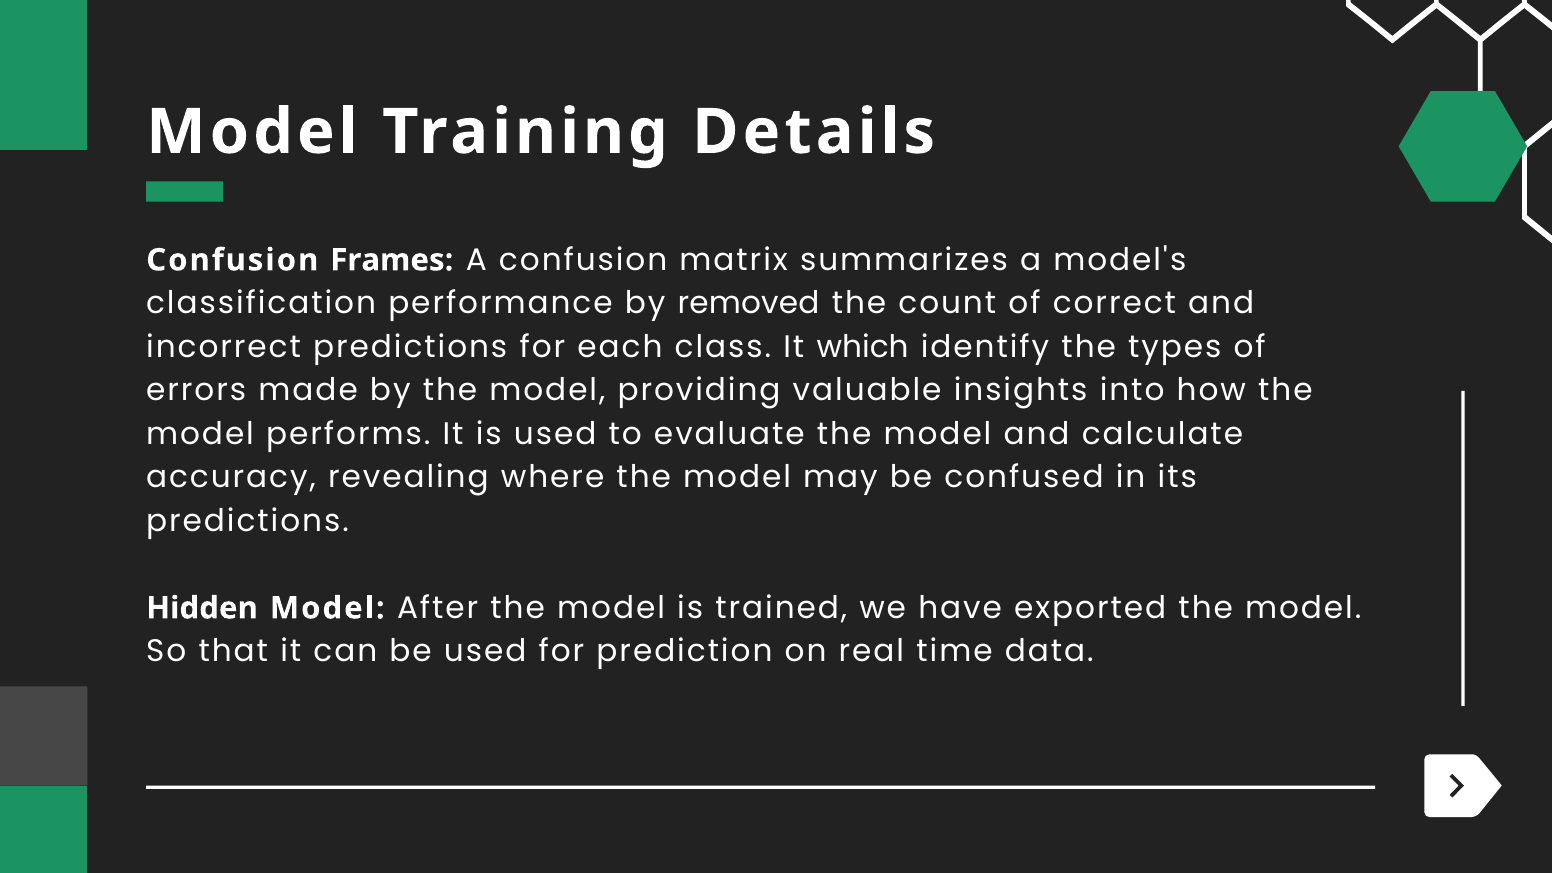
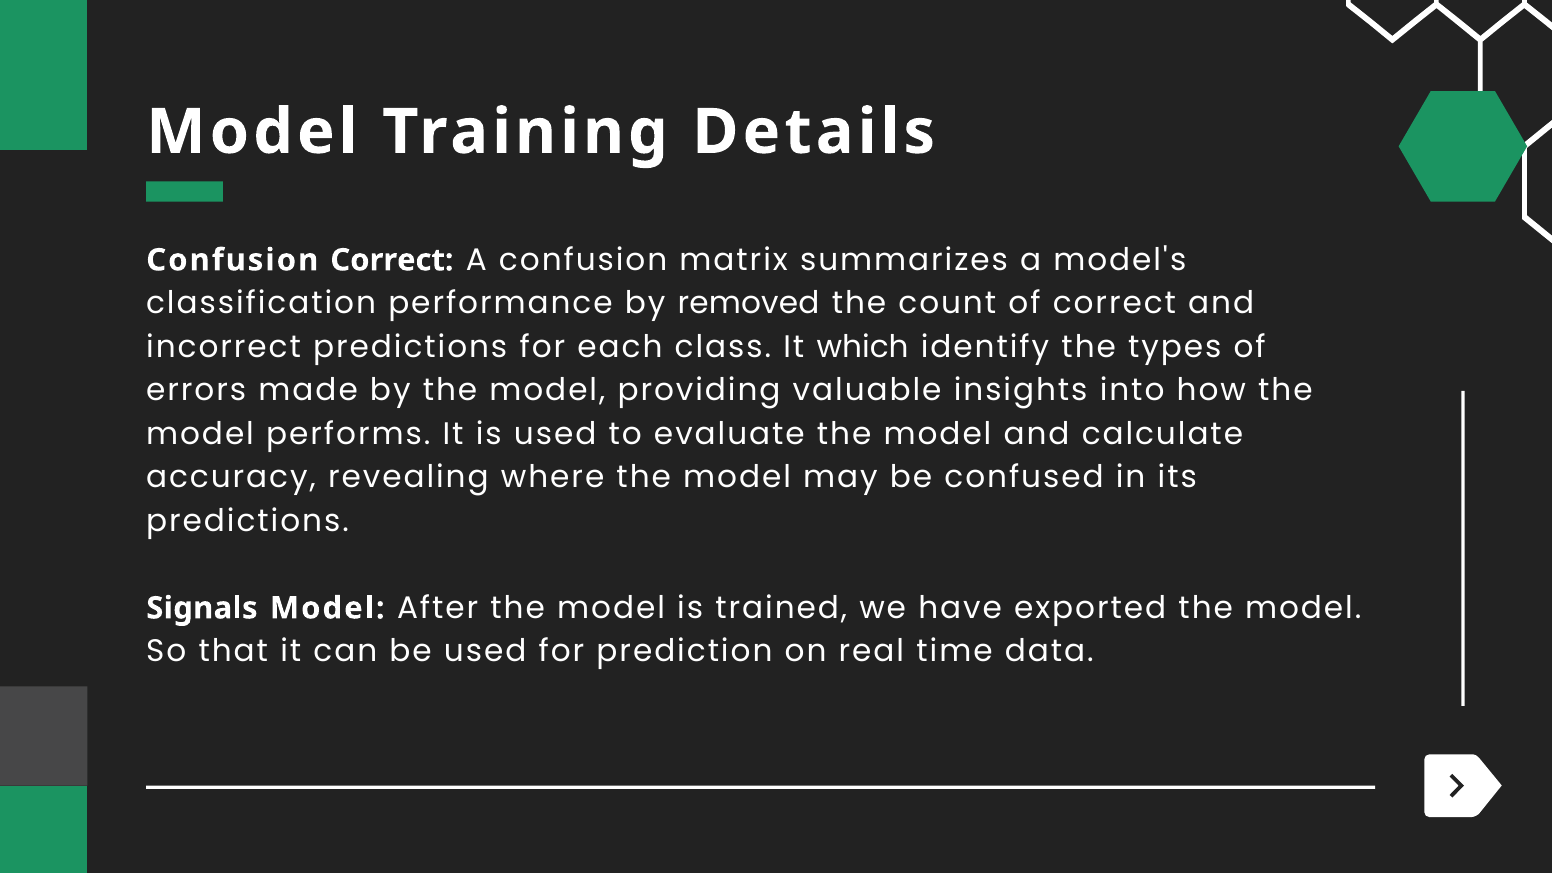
Confusion Frames: Frames -> Correct
Hidden: Hidden -> Signals
